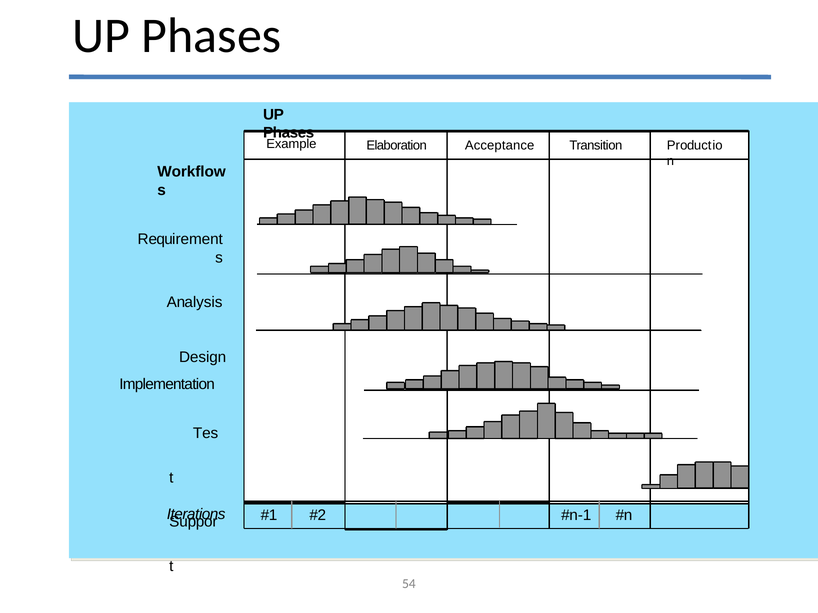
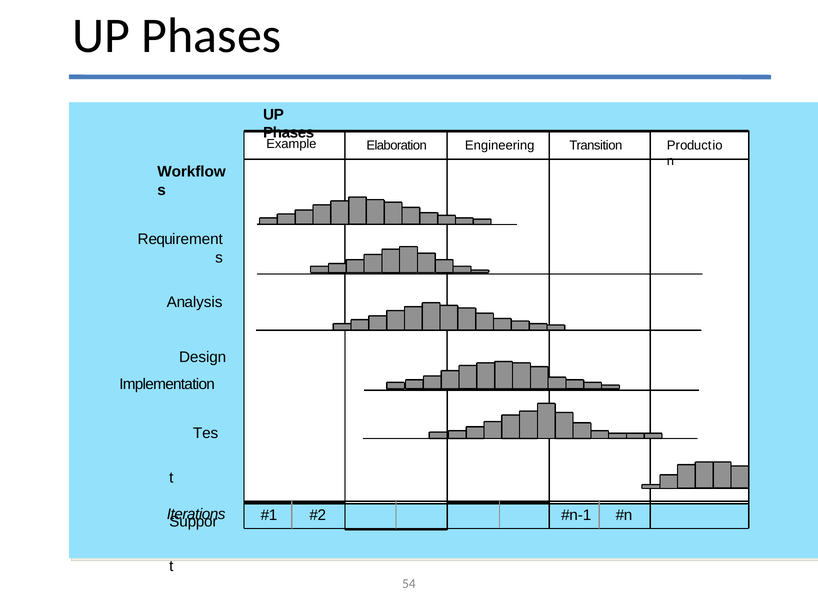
Acceptance: Acceptance -> Engineering
